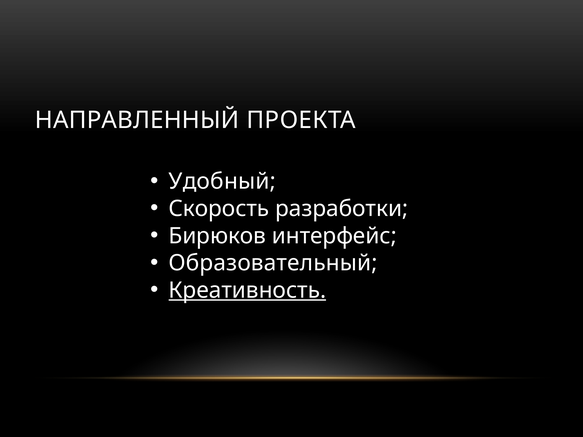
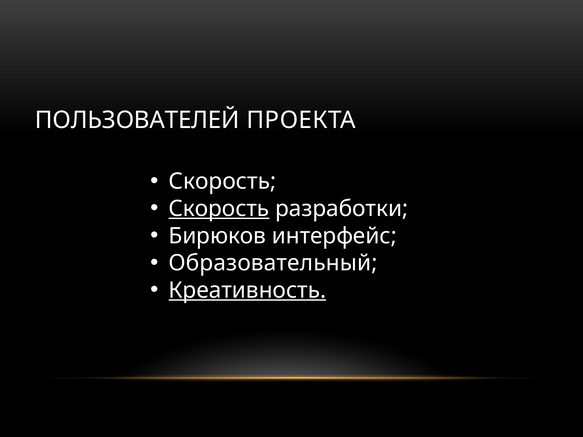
НАПРАВЛЕННЫЙ: НАПРАВЛЕННЫЙ -> ПОЛЬЗОВАТЕЛЕЙ
Удобный at (222, 182): Удобный -> Скорость
Скорость at (219, 209) underline: none -> present
